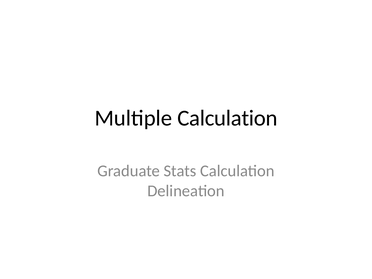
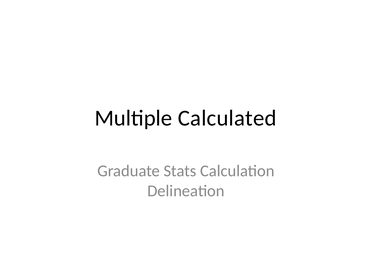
Multiple Calculation: Calculation -> Calculated
